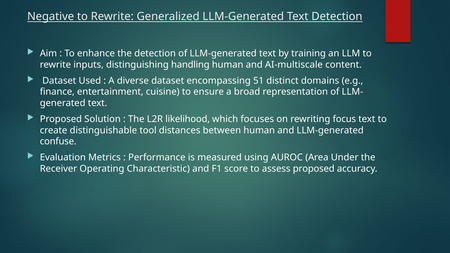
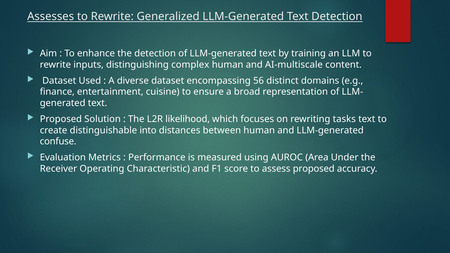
Negative: Negative -> Assesses
handling: handling -> complex
51: 51 -> 56
focus: focus -> tasks
tool: tool -> into
